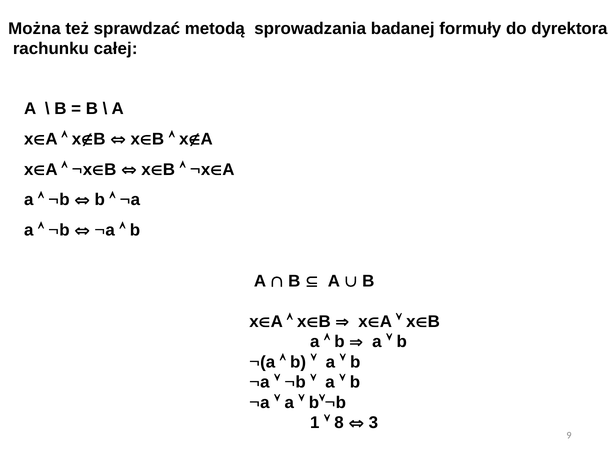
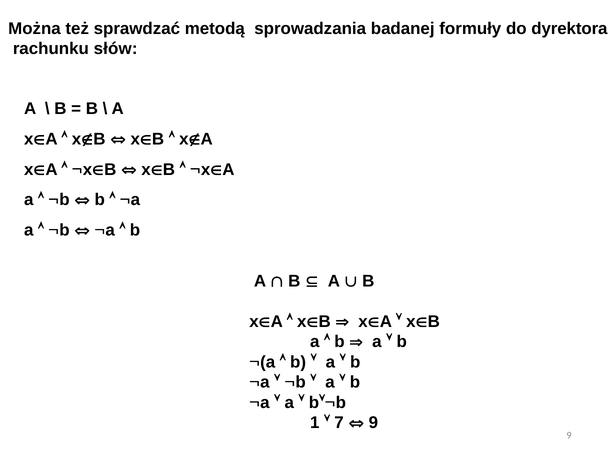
całej: całej -> słów
8: 8 -> 7
3 at (373, 423): 3 -> 9
